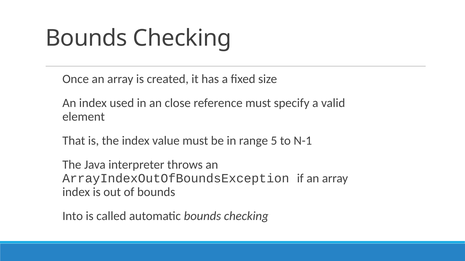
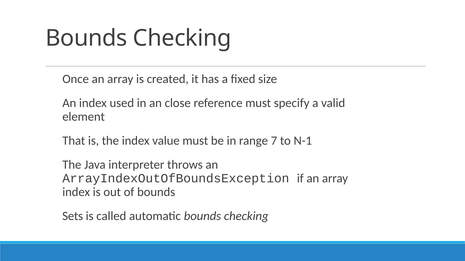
5: 5 -> 7
Into: Into -> Sets
